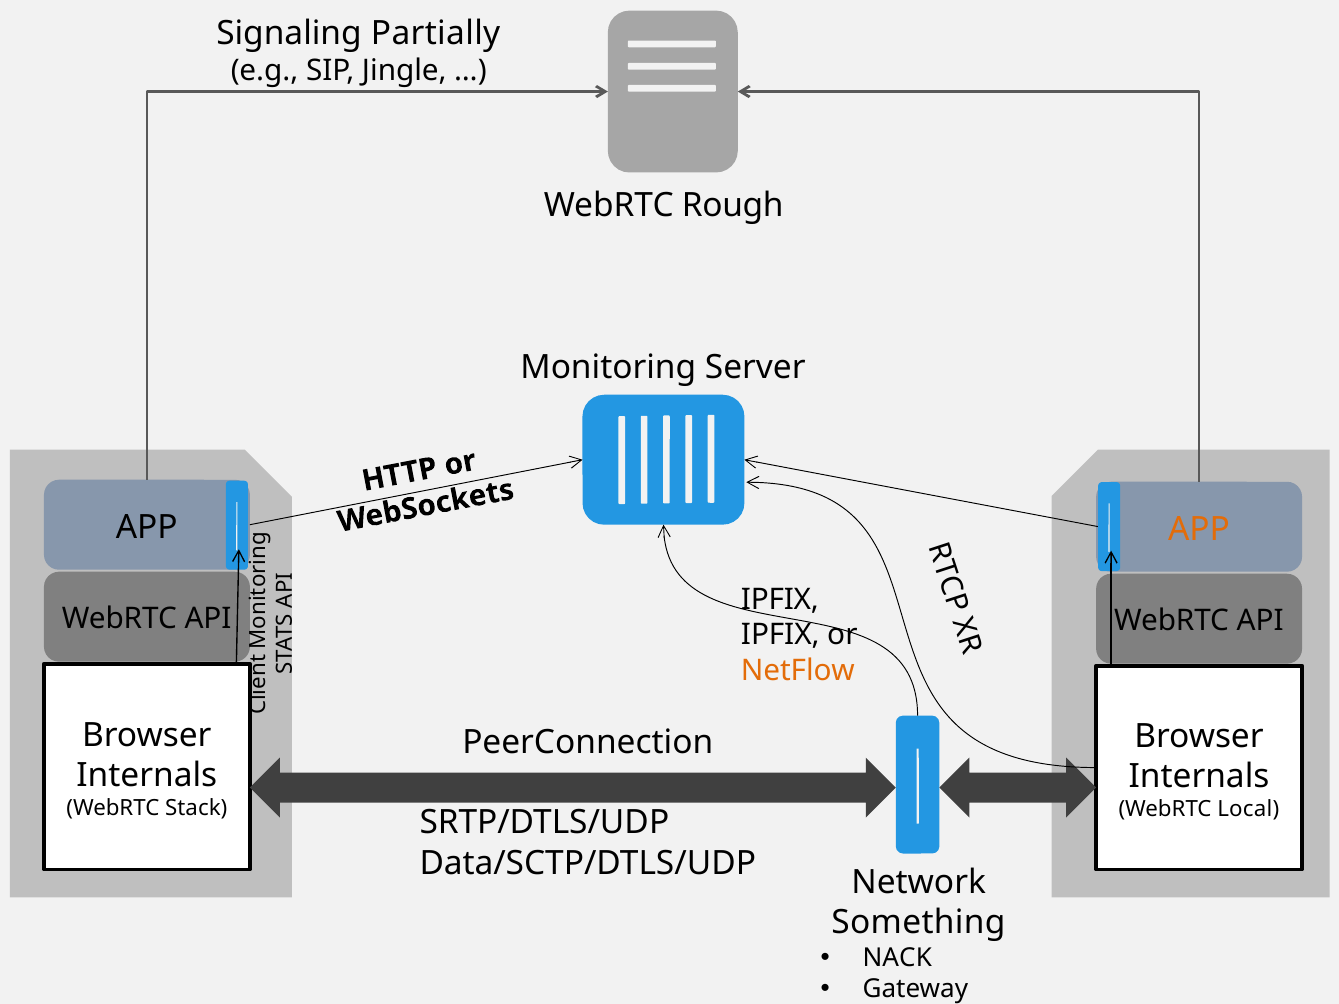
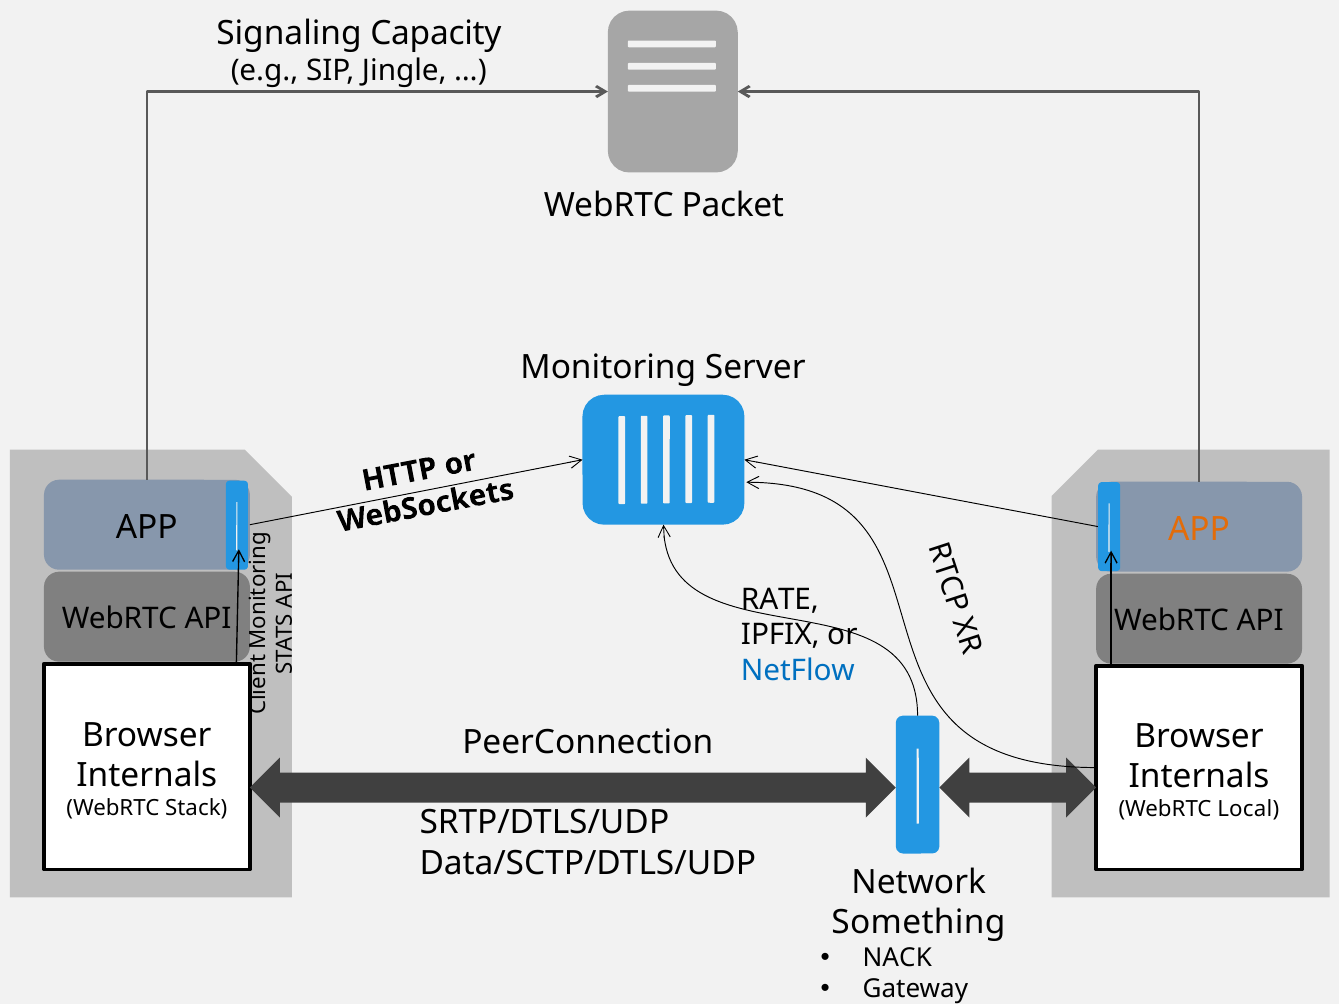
Partially: Partially -> Capacity
Rough: Rough -> Packet
IPFIX at (780, 600): IPFIX -> RATE
NetFlow colour: orange -> blue
